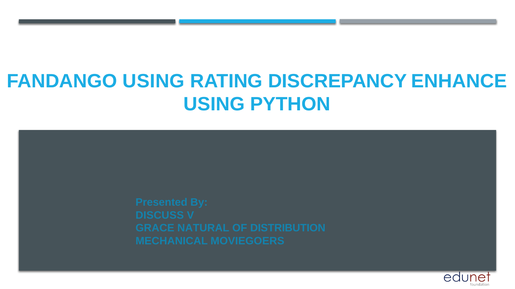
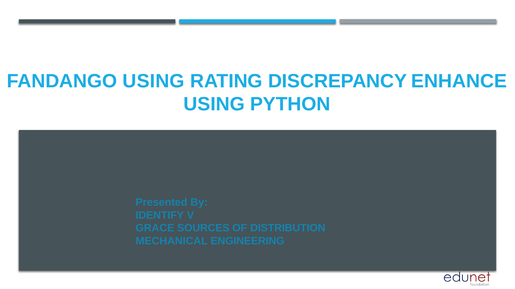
DISCUSS: DISCUSS -> IDENTIFY
NATURAL: NATURAL -> SOURCES
MOVIEGOERS: MOVIEGOERS -> ENGINEERING
